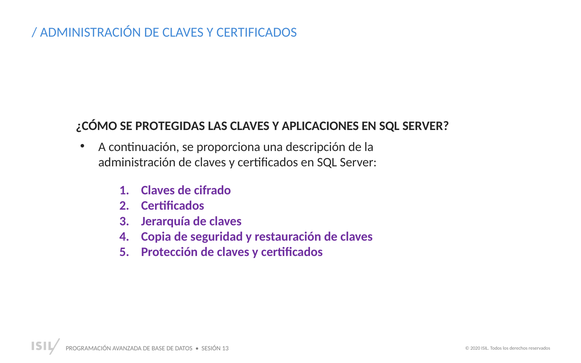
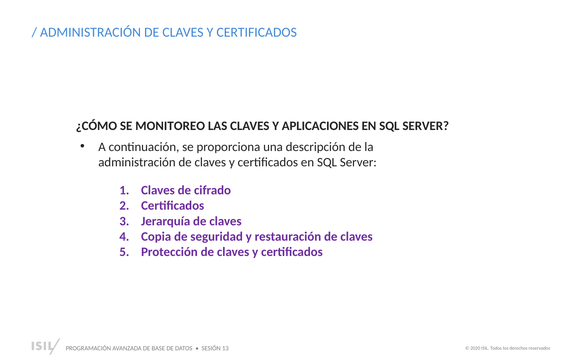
PROTEGIDAS: PROTEGIDAS -> MONITOREO
